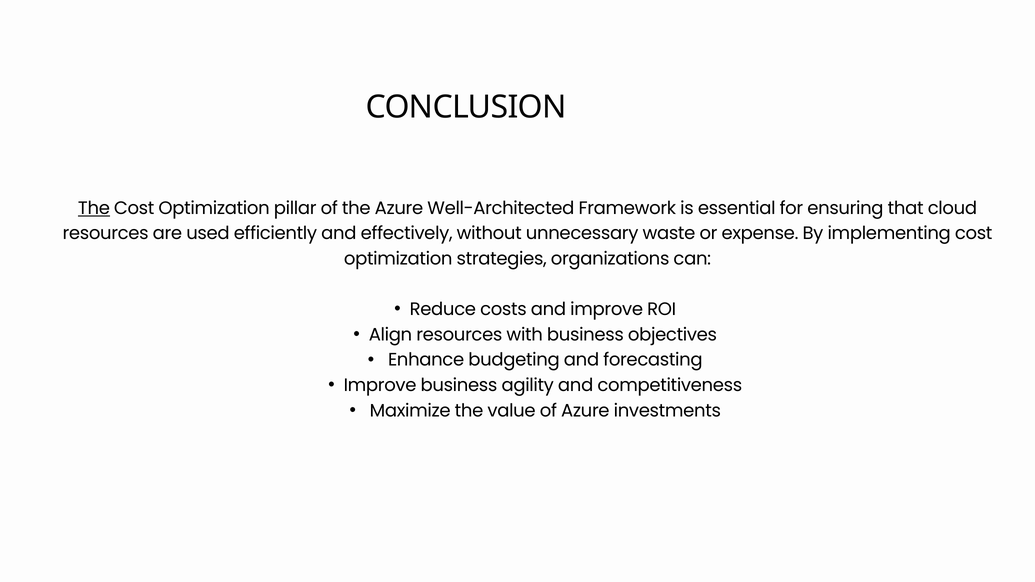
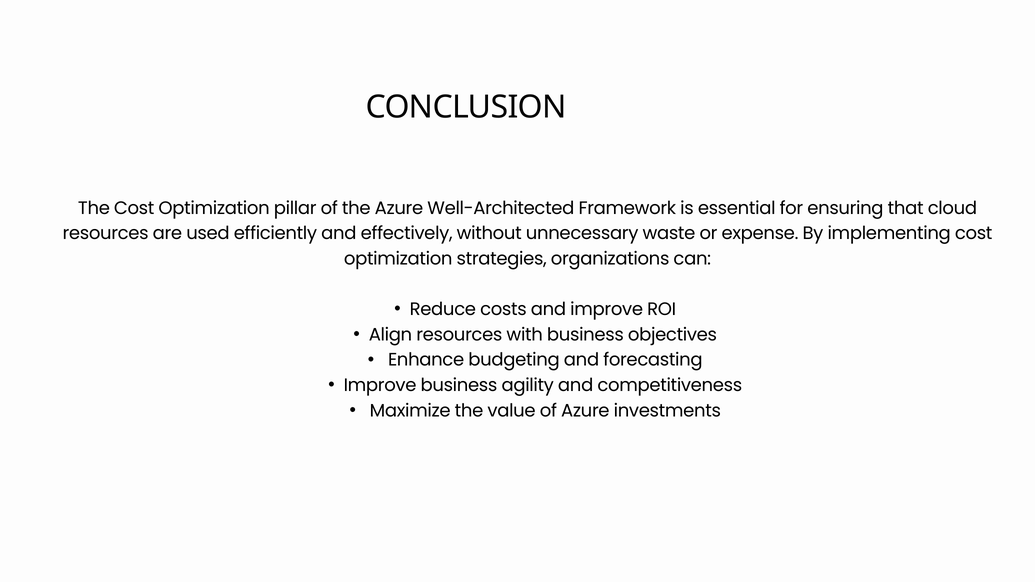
The at (94, 208) underline: present -> none
